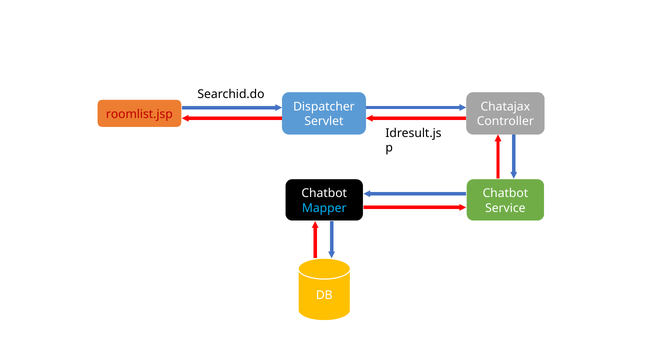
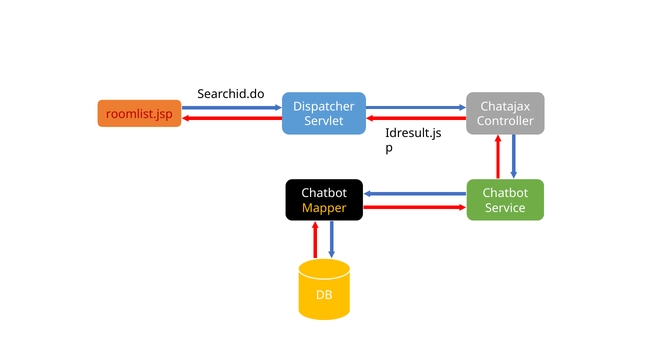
Mapper colour: light blue -> yellow
